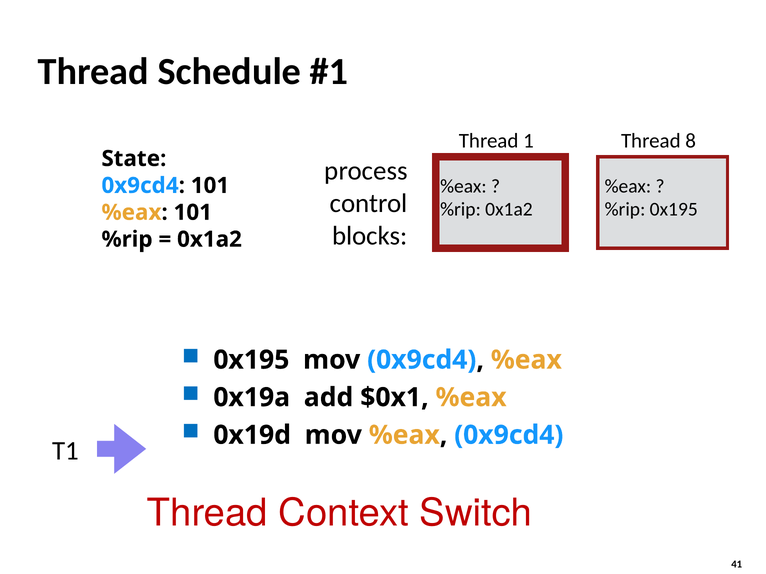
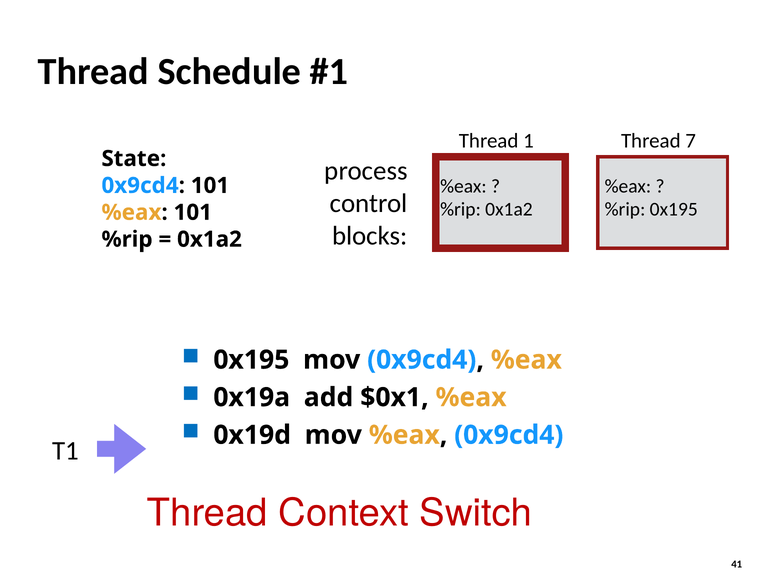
8: 8 -> 7
